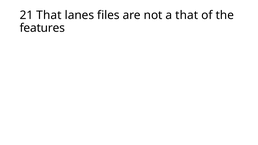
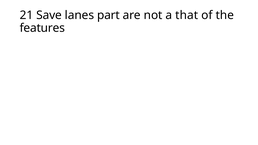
21 That: That -> Save
files: files -> part
